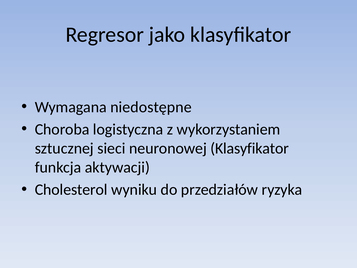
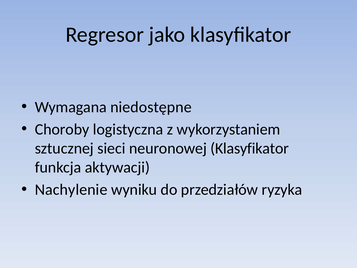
Choroba: Choroba -> Choroby
Cholesterol: Cholesterol -> Nachylenie
